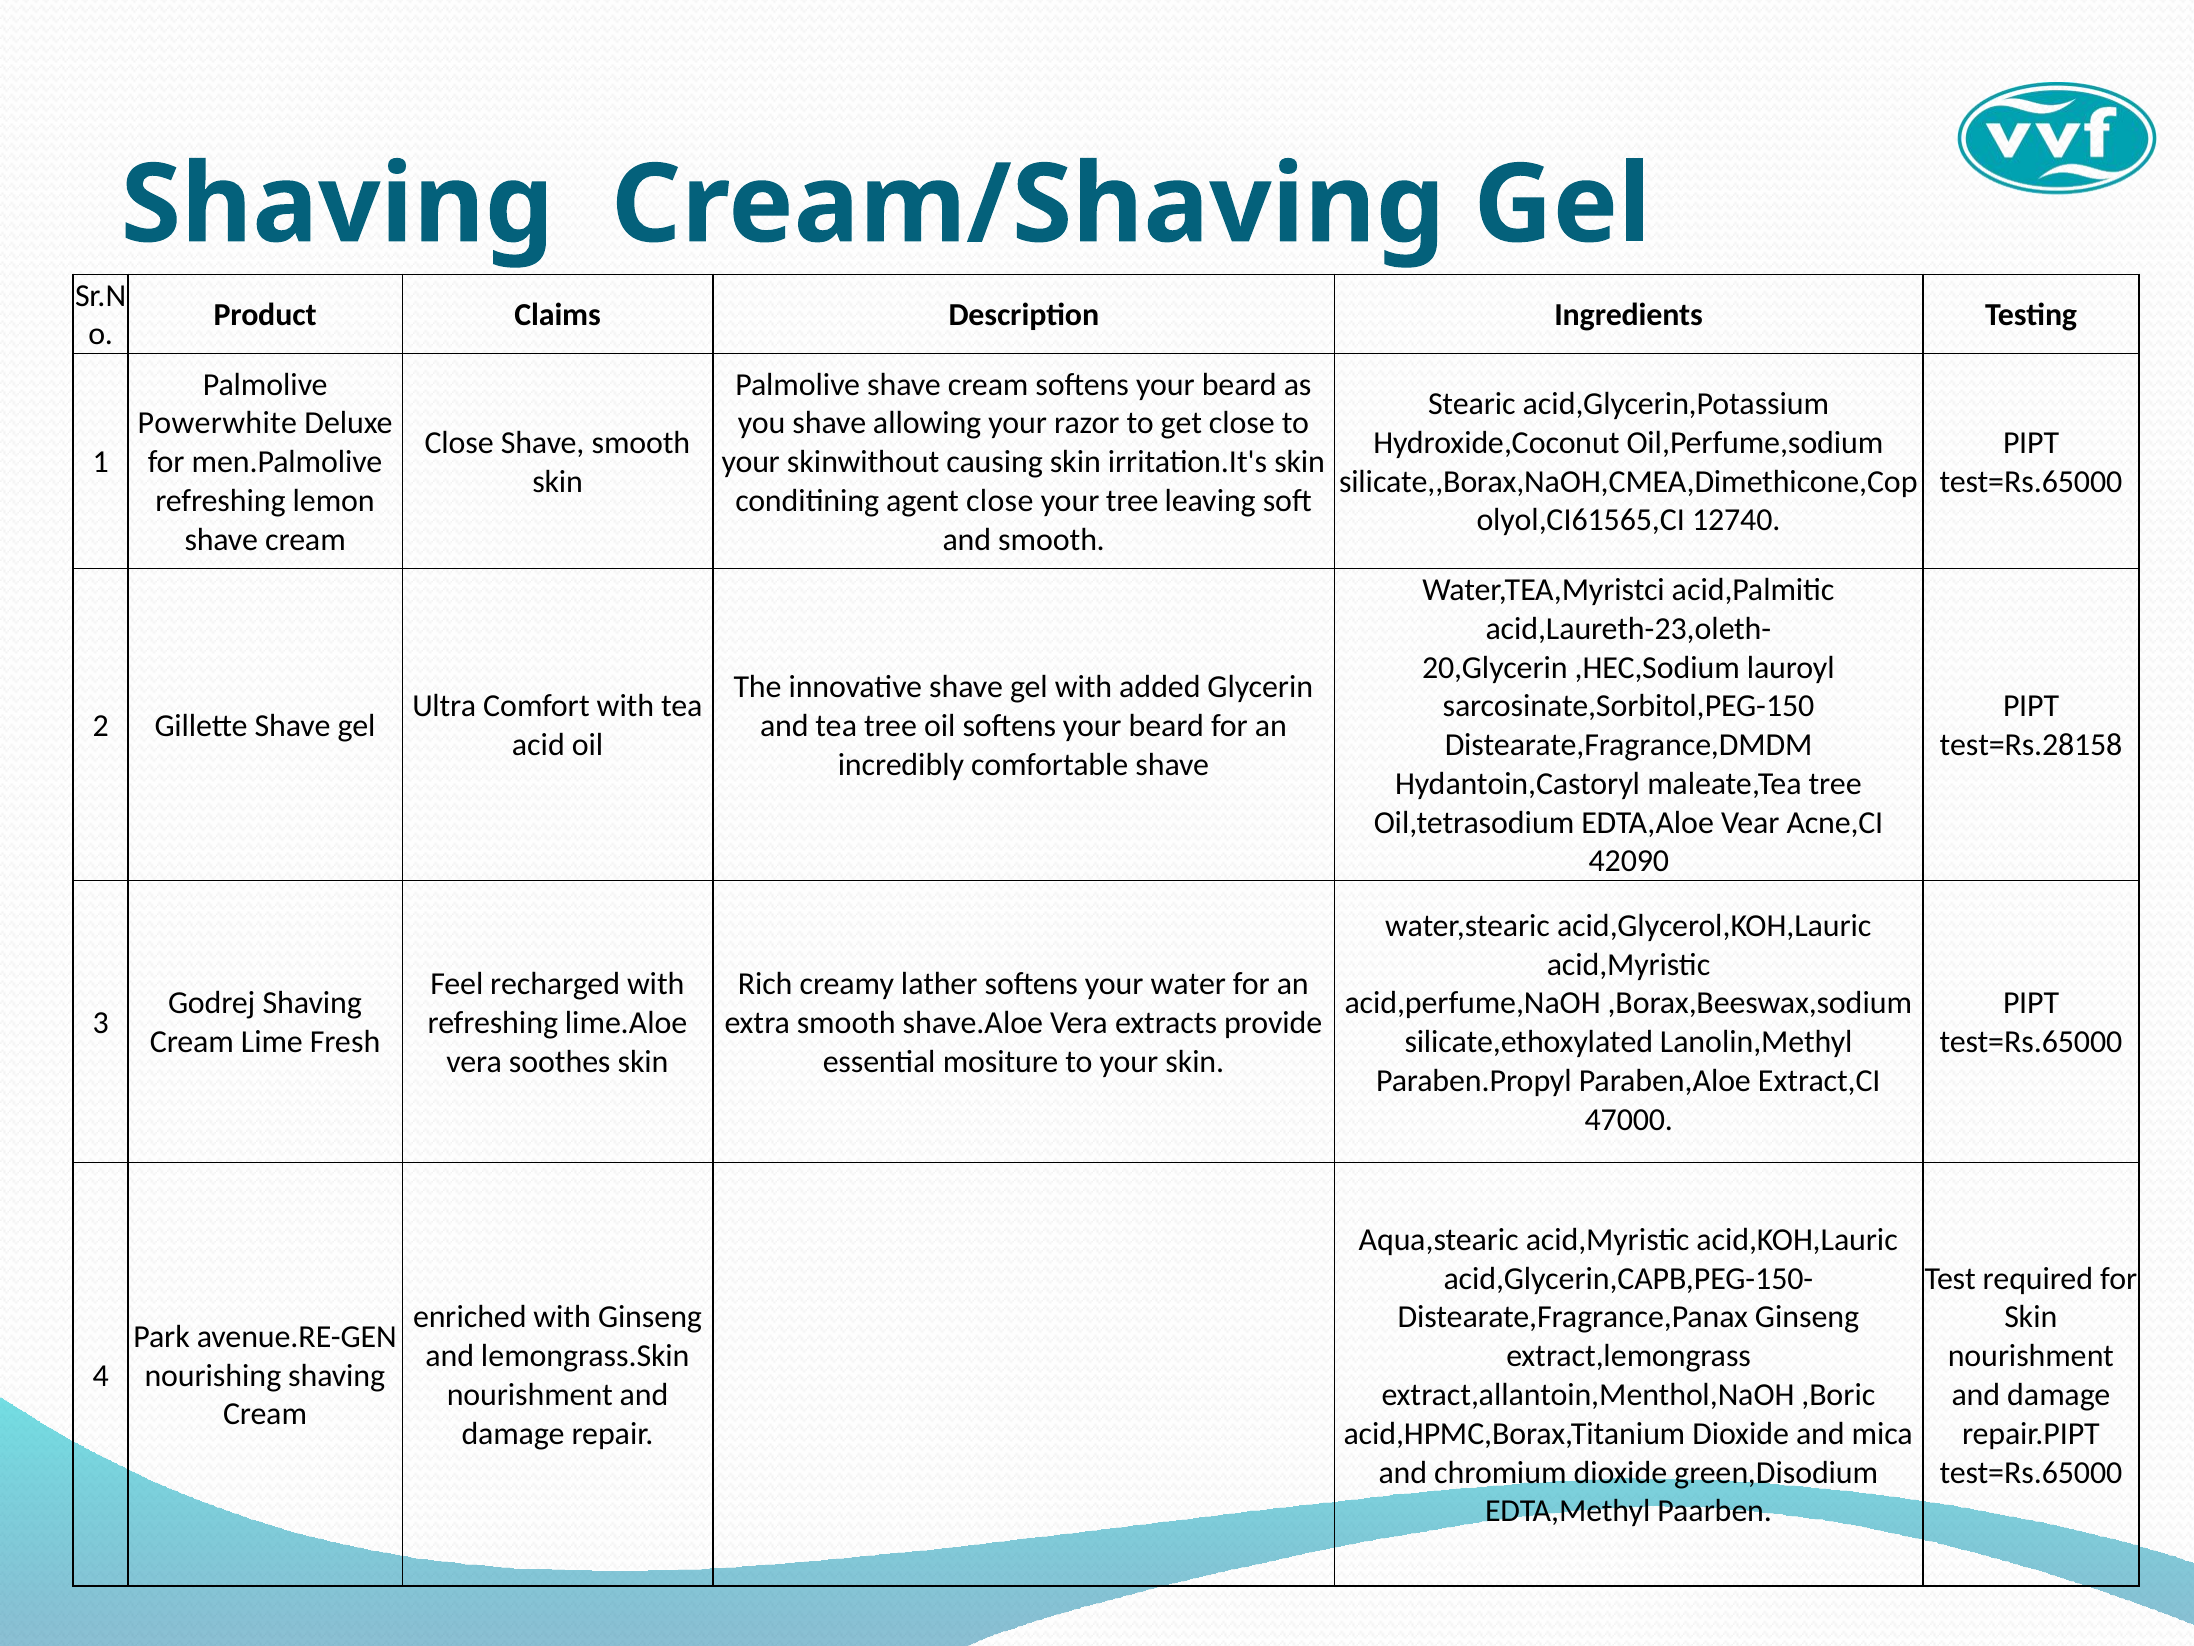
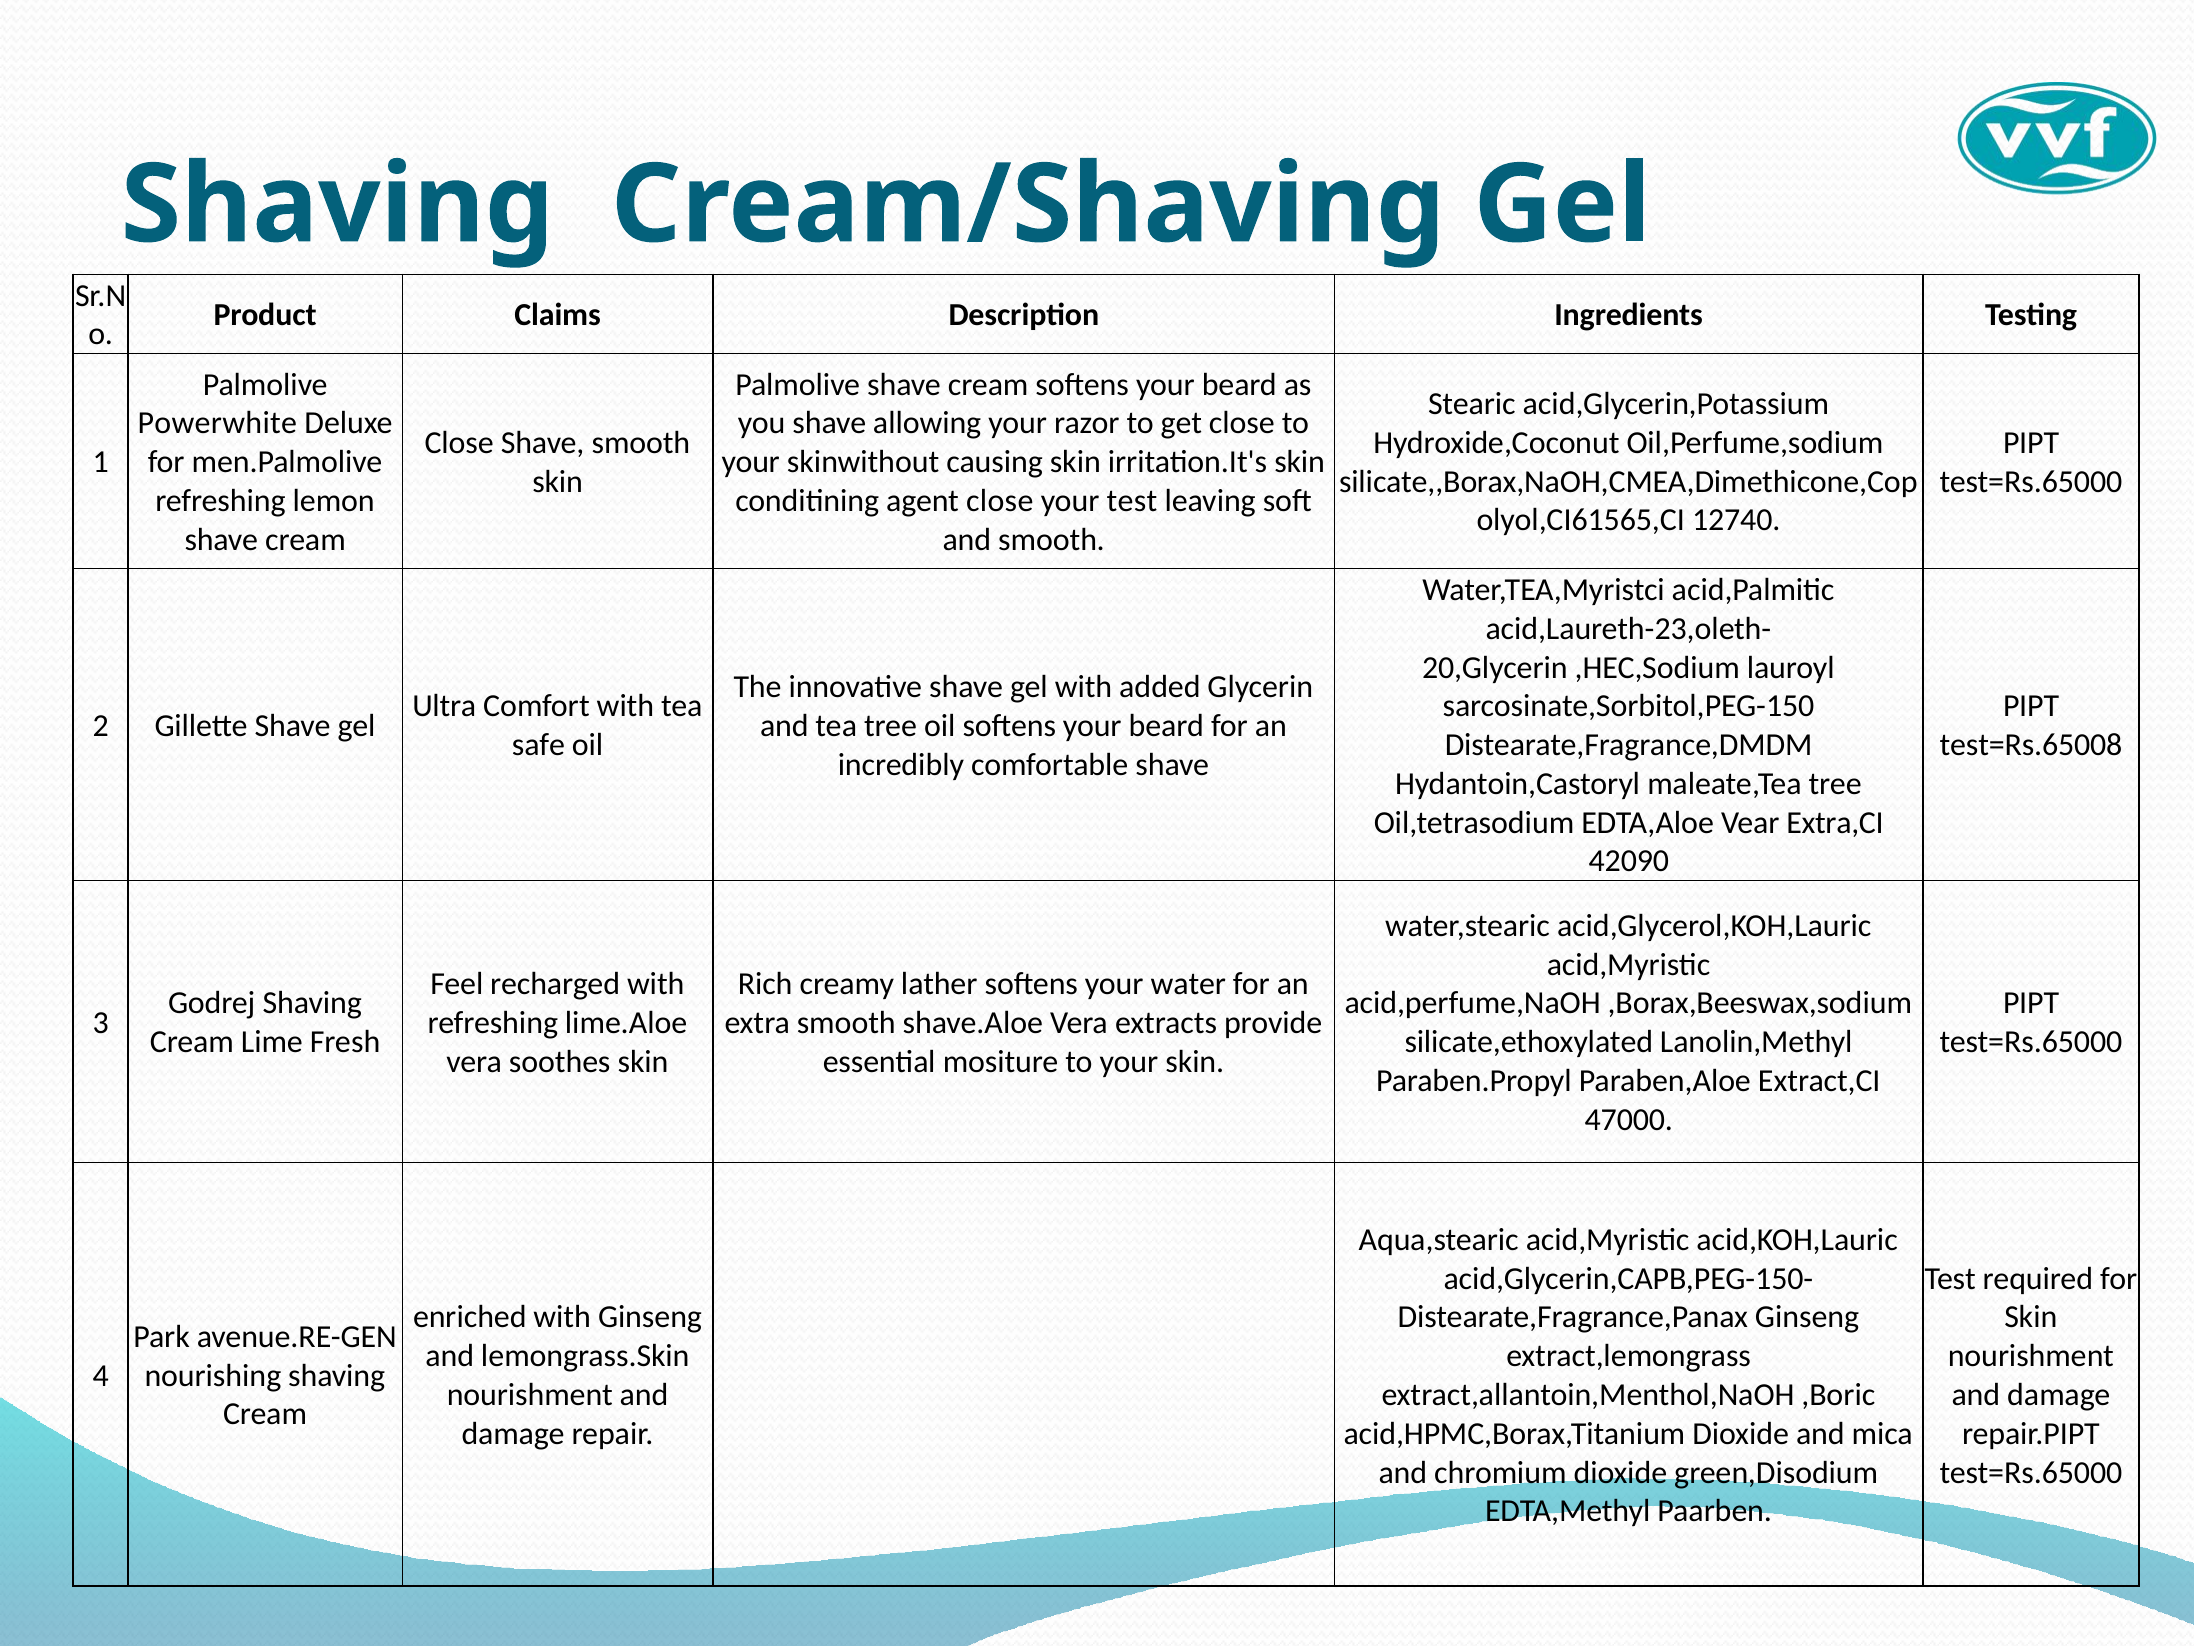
your tree: tree -> test
acid: acid -> safe
test=Rs.28158: test=Rs.28158 -> test=Rs.65008
Acne,CI: Acne,CI -> Extra,CI
